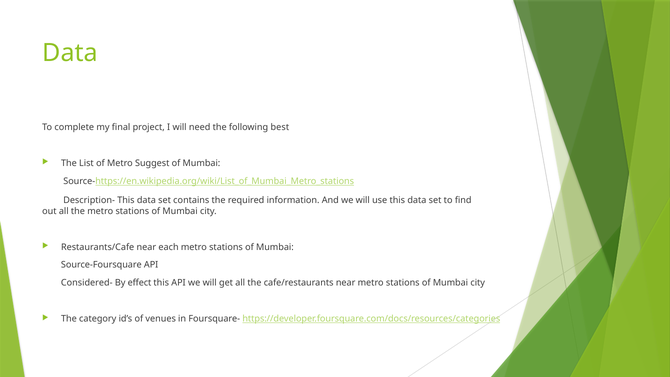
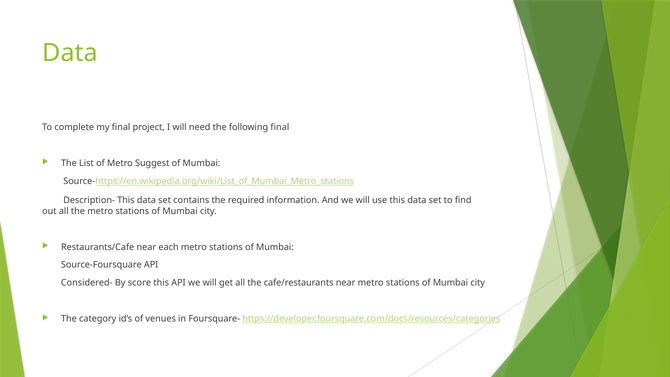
following best: best -> final
effect: effect -> score
